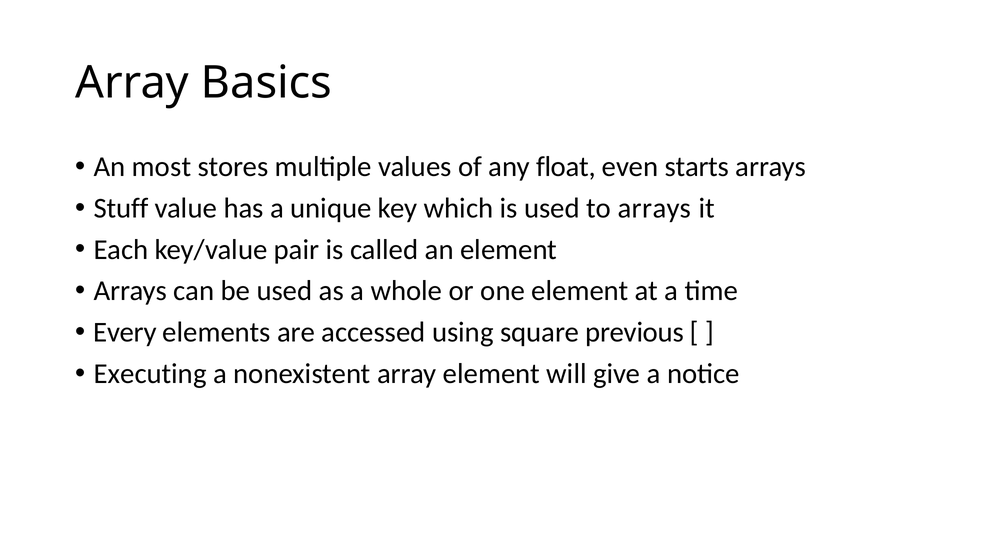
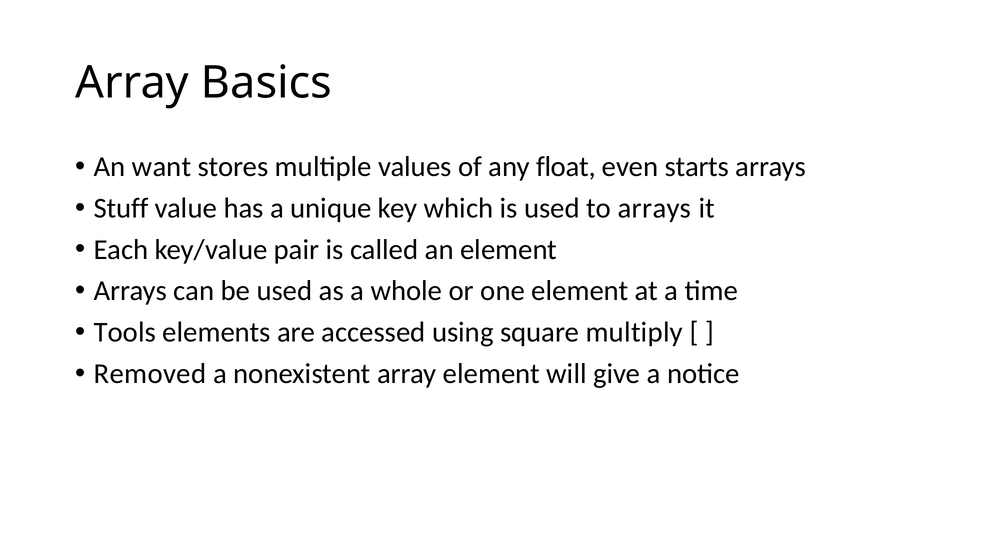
most: most -> want
Every: Every -> Tools
previous: previous -> multiply
Executing: Executing -> Removed
